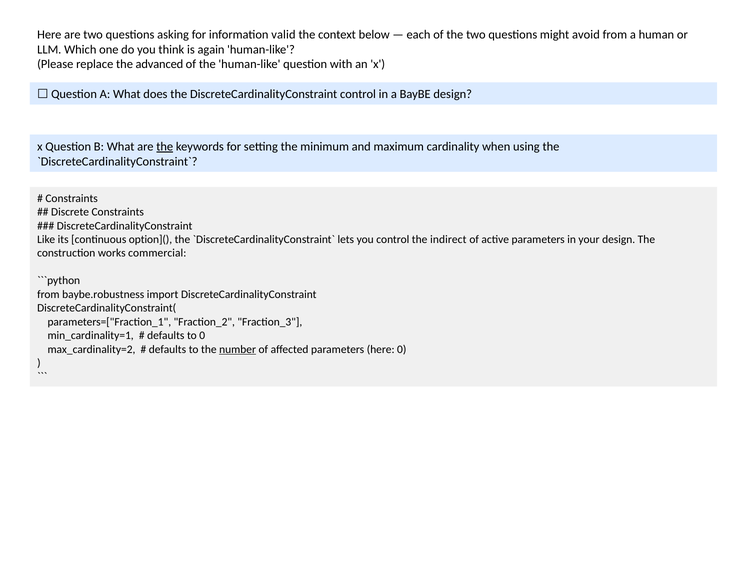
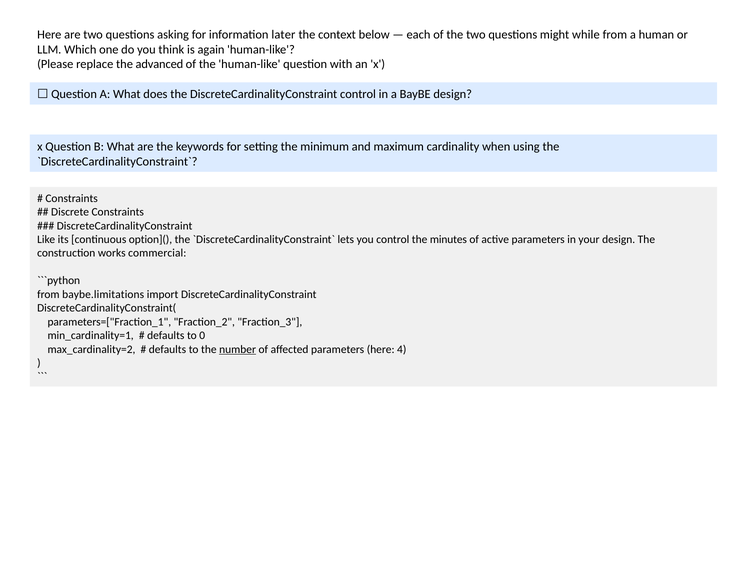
valid: valid -> later
avoid: avoid -> while
the at (165, 146) underline: present -> none
indirect: indirect -> minutes
baybe.robustness: baybe.robustness -> baybe.limitations
here 0: 0 -> 4
